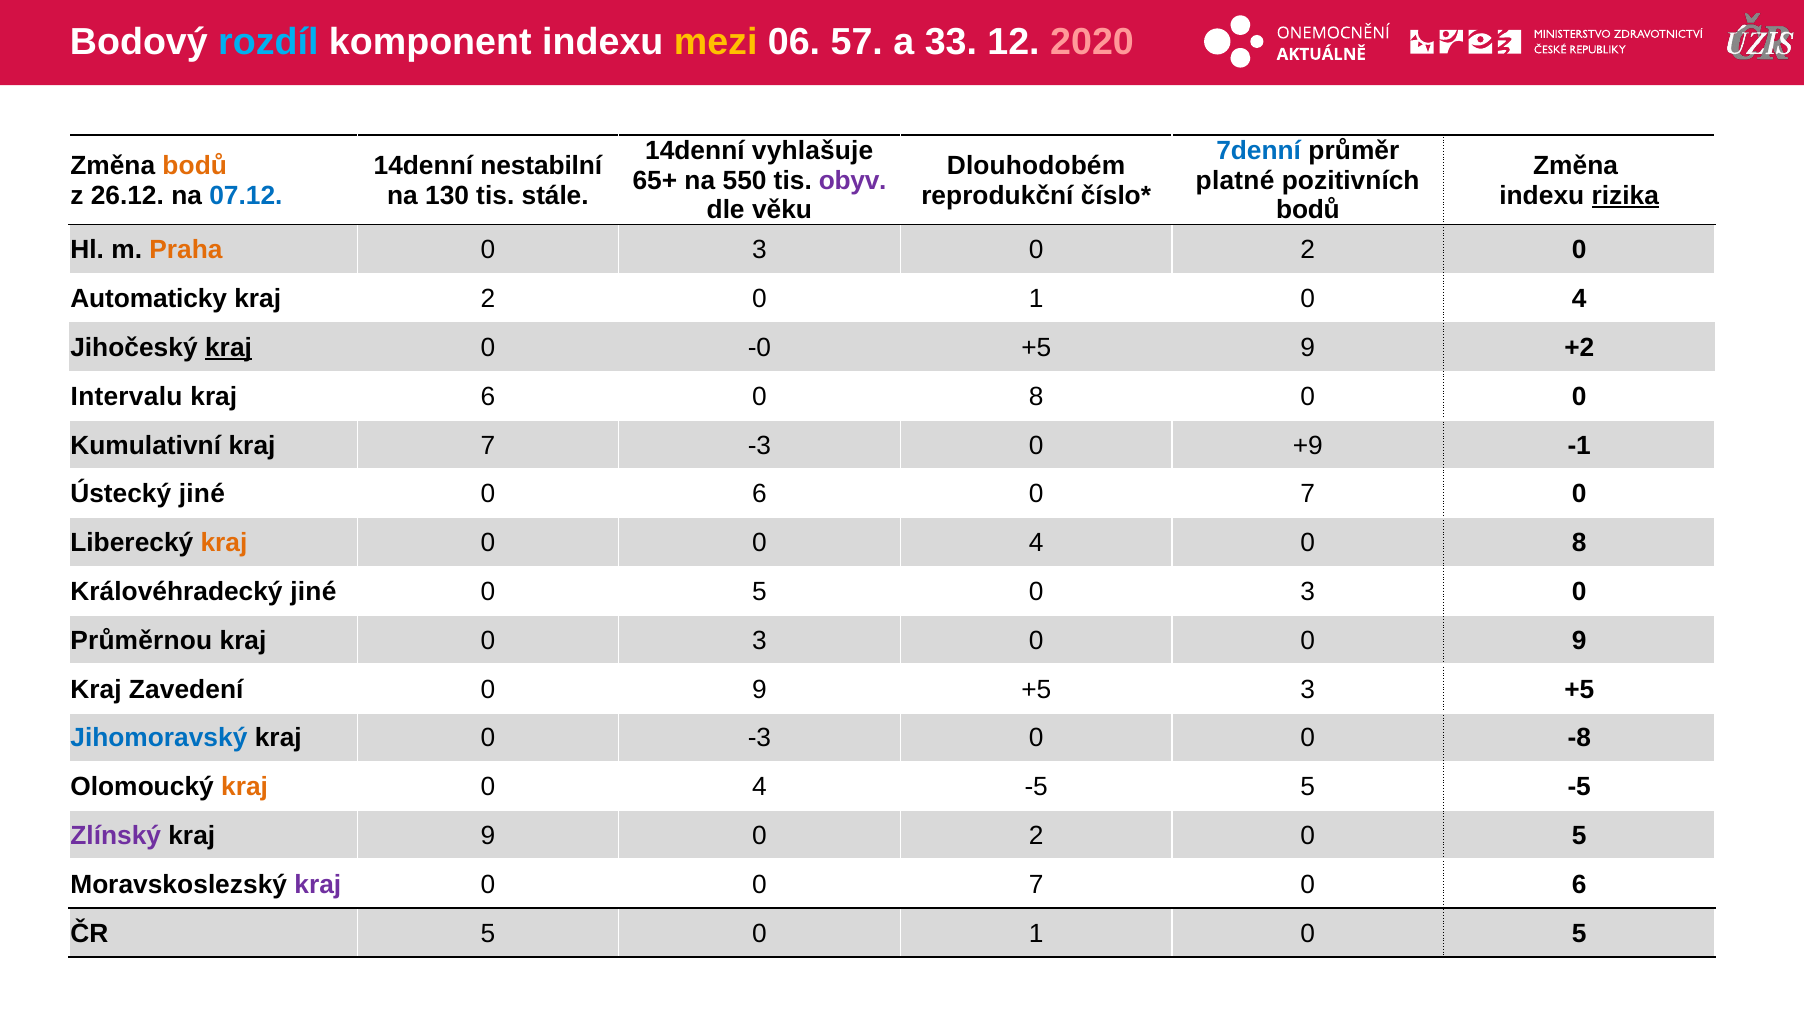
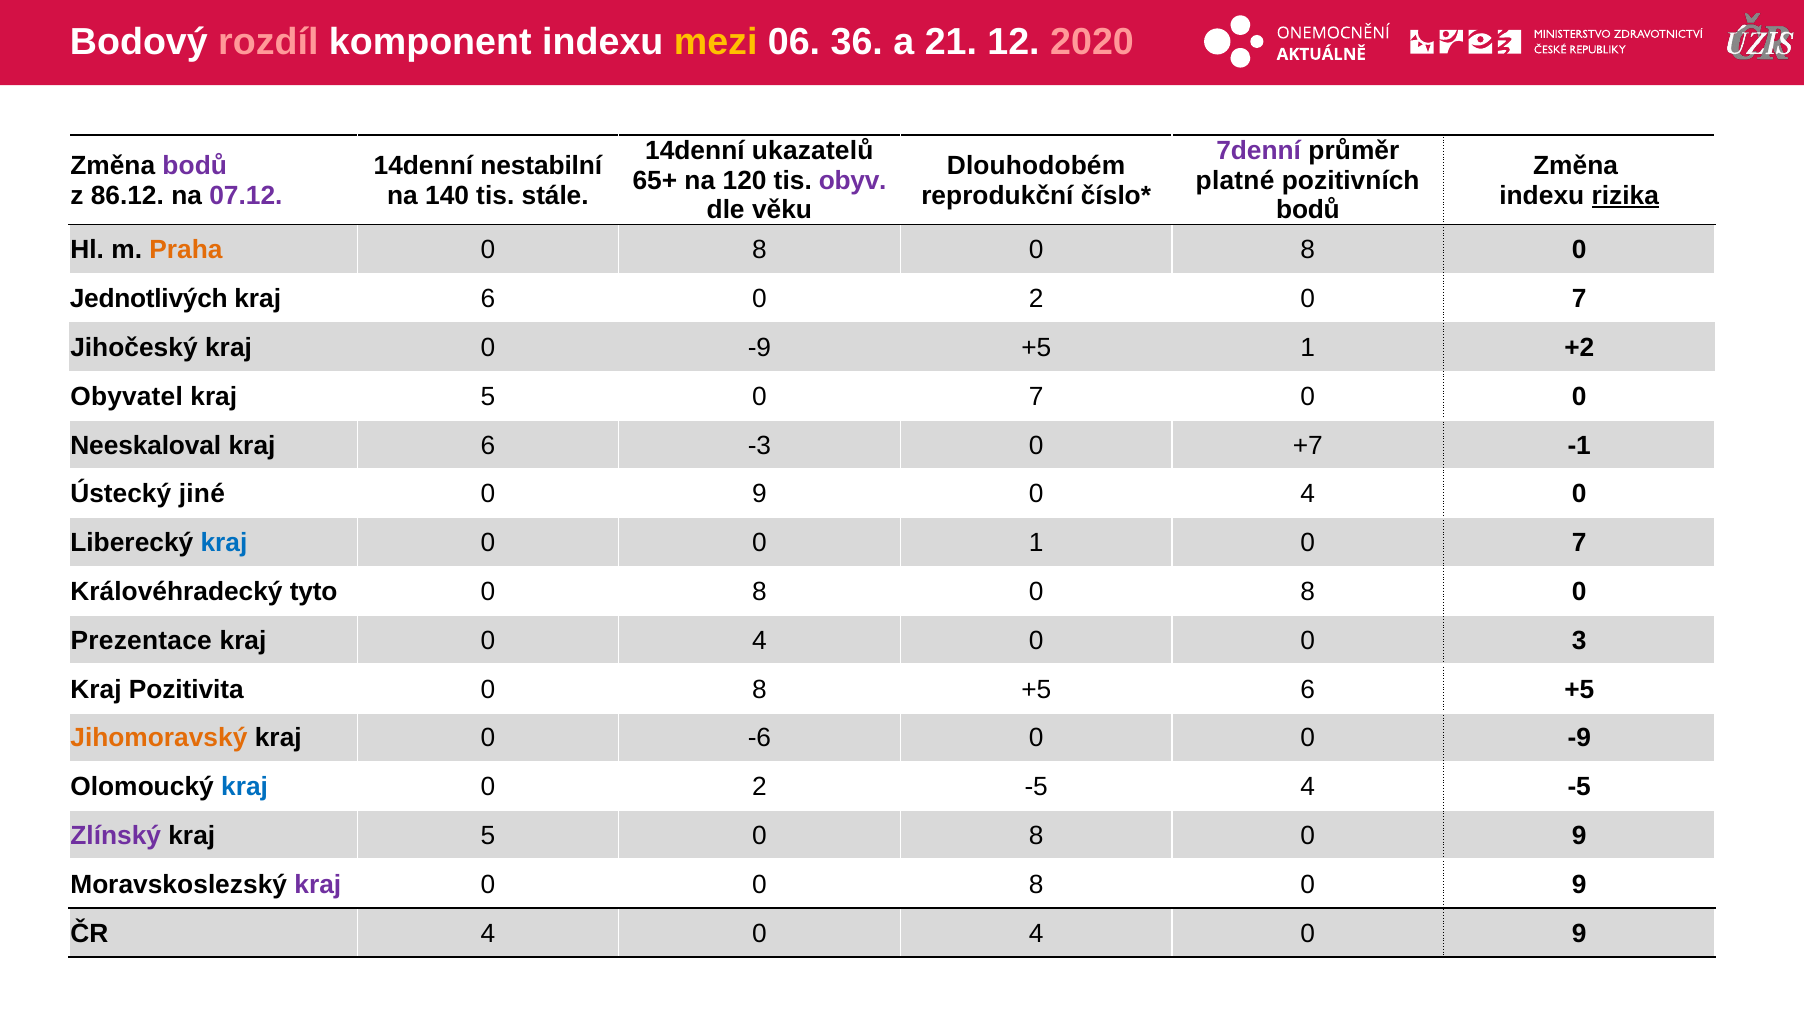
rozdíl colour: light blue -> pink
57: 57 -> 36
33: 33 -> 21
vyhlašuje: vyhlašuje -> ukazatelů
7denní colour: blue -> purple
bodů at (195, 166) colour: orange -> purple
550: 550 -> 120
26.12: 26.12 -> 86.12
07.12 colour: blue -> purple
130: 130 -> 140
3 at (760, 250): 3 -> 8
2 at (1308, 250): 2 -> 8
Automaticky: Automaticky -> Jednotlivých
2 at (488, 299): 2 -> 6
1 at (1036, 299): 1 -> 2
4 at (1579, 299): 4 -> 7
kraj at (229, 348) underline: present -> none
-0 at (759, 348): -0 -> -9
+5 9: 9 -> 1
Intervalu: Intervalu -> Obyvatel
6 at (488, 397): 6 -> 5
8 at (1036, 397): 8 -> 7
Kumulativní: Kumulativní -> Neeskaloval
7 at (488, 445): 7 -> 6
+9: +9 -> +7
6 at (760, 494): 6 -> 9
7 at (1308, 494): 7 -> 4
kraj at (224, 543) colour: orange -> blue
0 0 4: 4 -> 1
8 at (1579, 543): 8 -> 7
Královéhradecký jiné: jiné -> tyto
5 at (760, 592): 5 -> 8
3 at (1308, 592): 3 -> 8
Průměrnou: Průměrnou -> Prezentace
kraj 0 3: 3 -> 4
0 0 9: 9 -> 3
Zavedení: Zavedení -> Pozitivita
9 at (760, 689): 9 -> 8
+5 3: 3 -> 6
Jihomoravský colour: blue -> orange
0 -3: -3 -> -6
0 0 -8: -8 -> -9
kraj at (245, 787) colour: orange -> blue
4 at (760, 787): 4 -> 2
-5 5: 5 -> 4
9 at (488, 836): 9 -> 5
2 at (1036, 836): 2 -> 8
5 at (1579, 836): 5 -> 9
0 0 7: 7 -> 8
6 at (1579, 884): 6 -> 9
ČR 5: 5 -> 4
1 at (1036, 933): 1 -> 4
5 at (1579, 933): 5 -> 9
